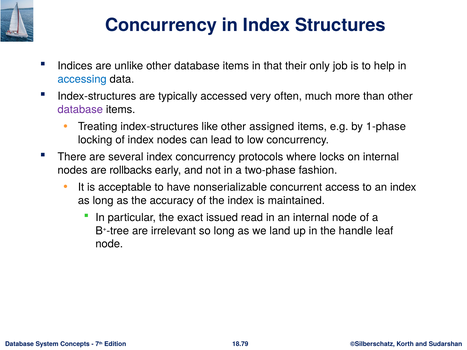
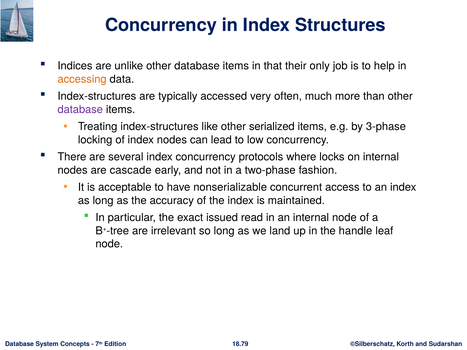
accessing colour: blue -> orange
assigned: assigned -> serialized
1-phase: 1-phase -> 3-phase
rollbacks: rollbacks -> cascade
